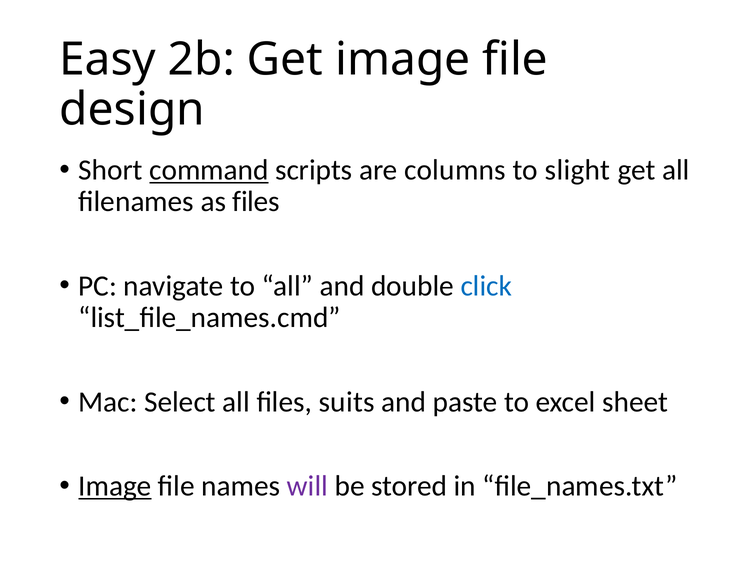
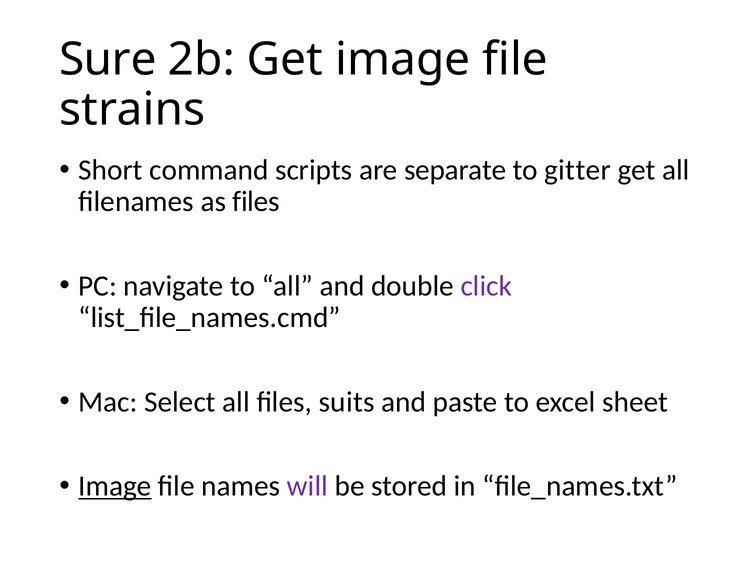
Easy: Easy -> Sure
design: design -> strains
command underline: present -> none
columns: columns -> separate
slight: slight -> gitter
click colour: blue -> purple
